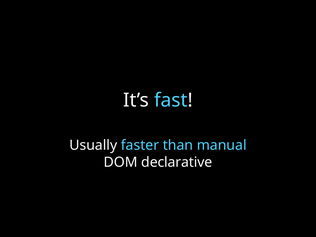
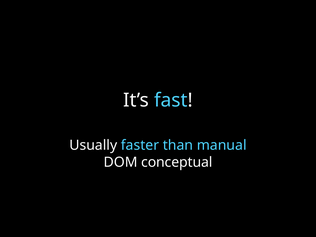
declarative: declarative -> conceptual
